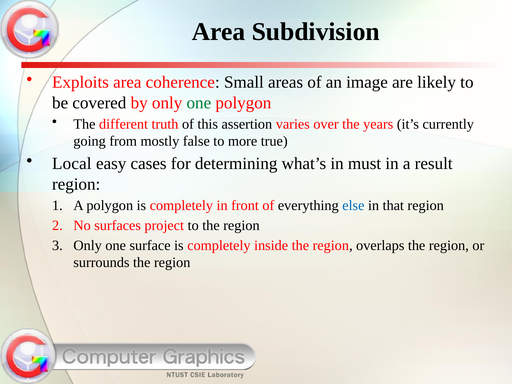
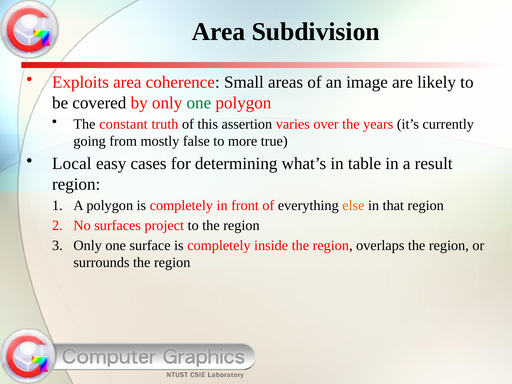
different: different -> constant
must: must -> table
else colour: blue -> orange
